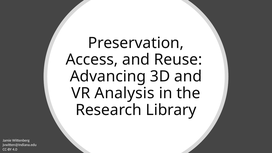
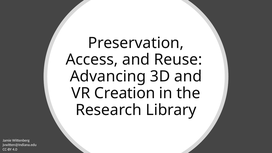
Analysis: Analysis -> Creation
